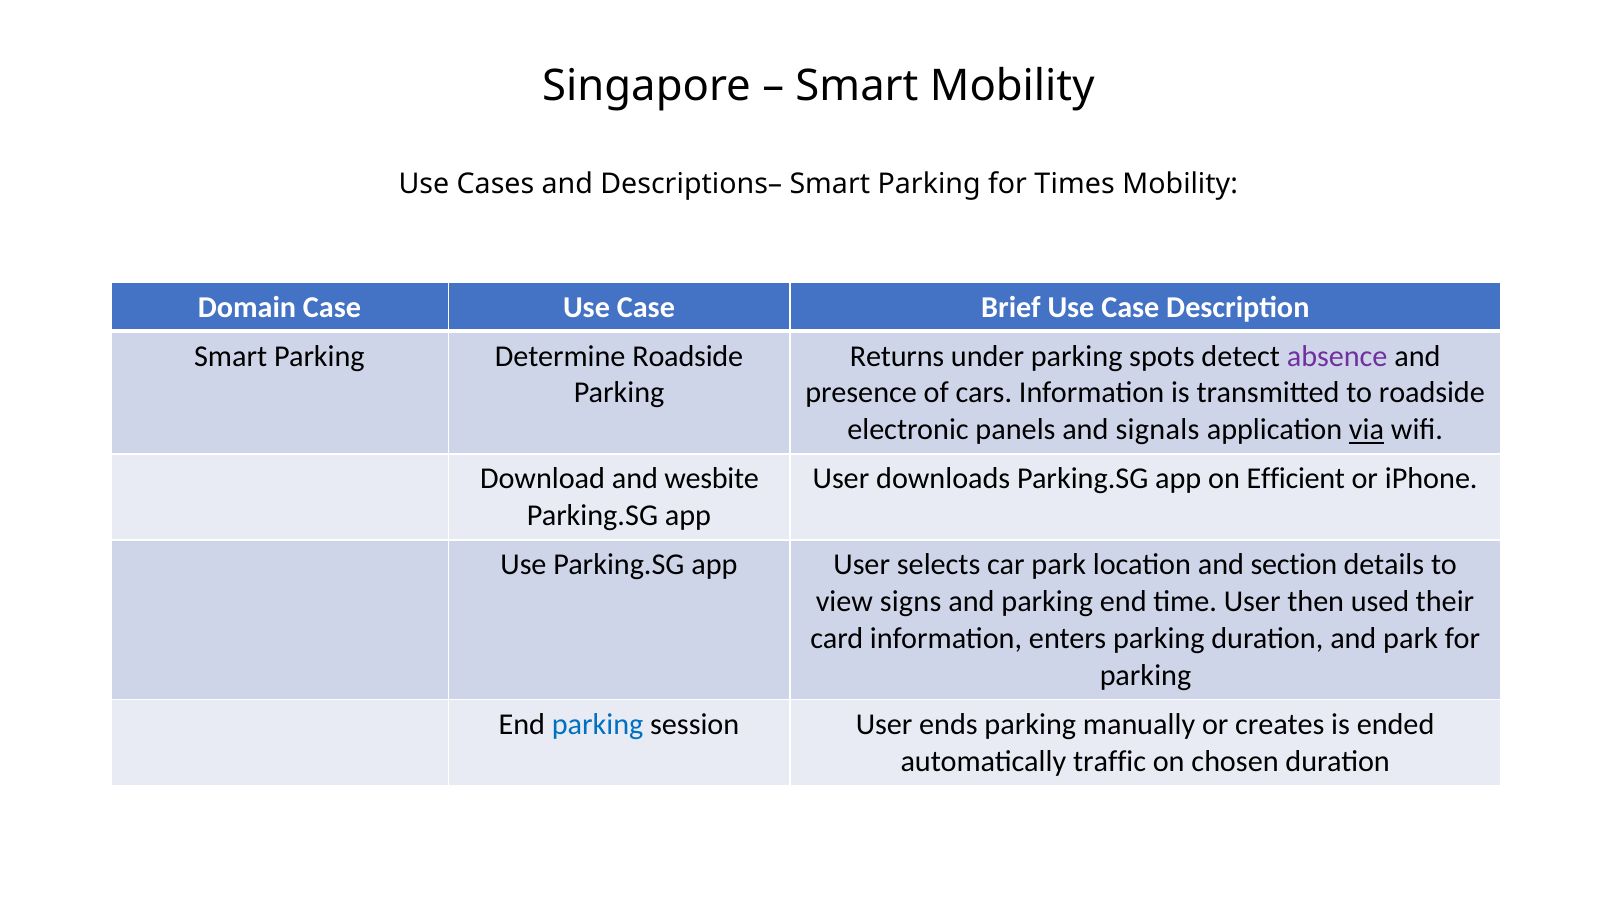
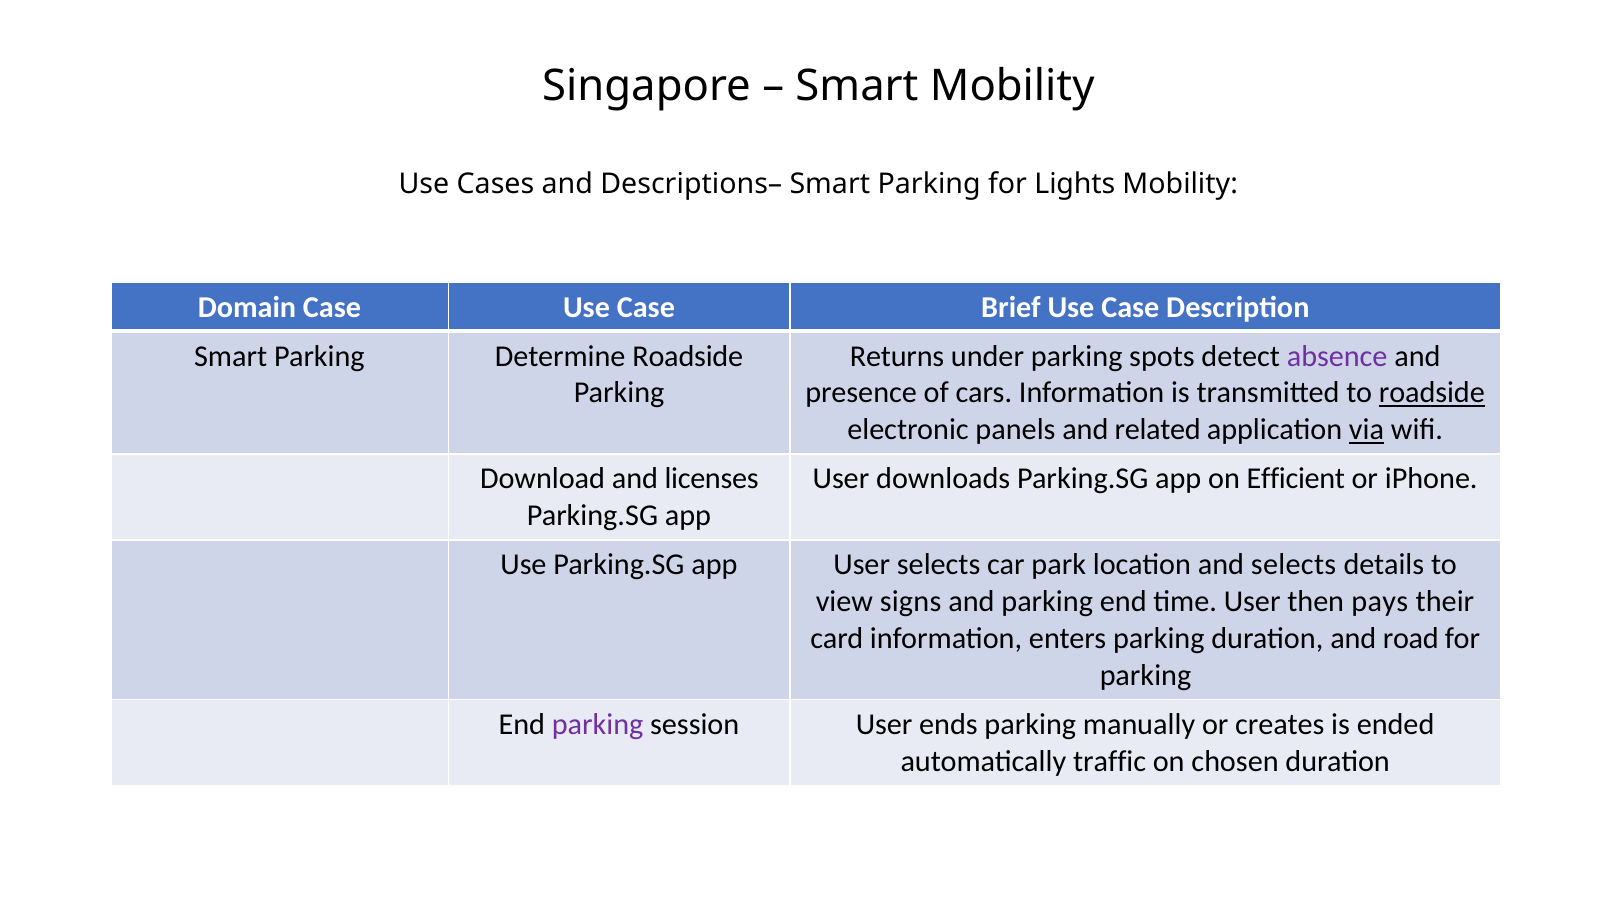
Times: Times -> Lights
roadside at (1432, 393) underline: none -> present
signals: signals -> related
wesbite: wesbite -> licenses
and section: section -> selects
used: used -> pays
and park: park -> road
parking at (598, 724) colour: blue -> purple
